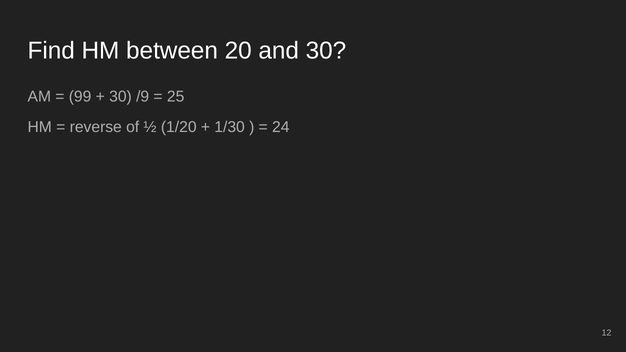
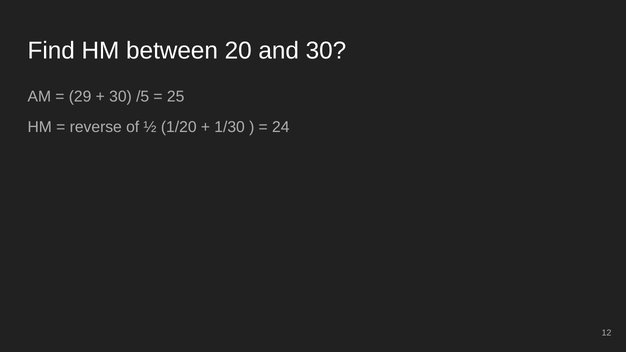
99: 99 -> 29
/9: /9 -> /5
